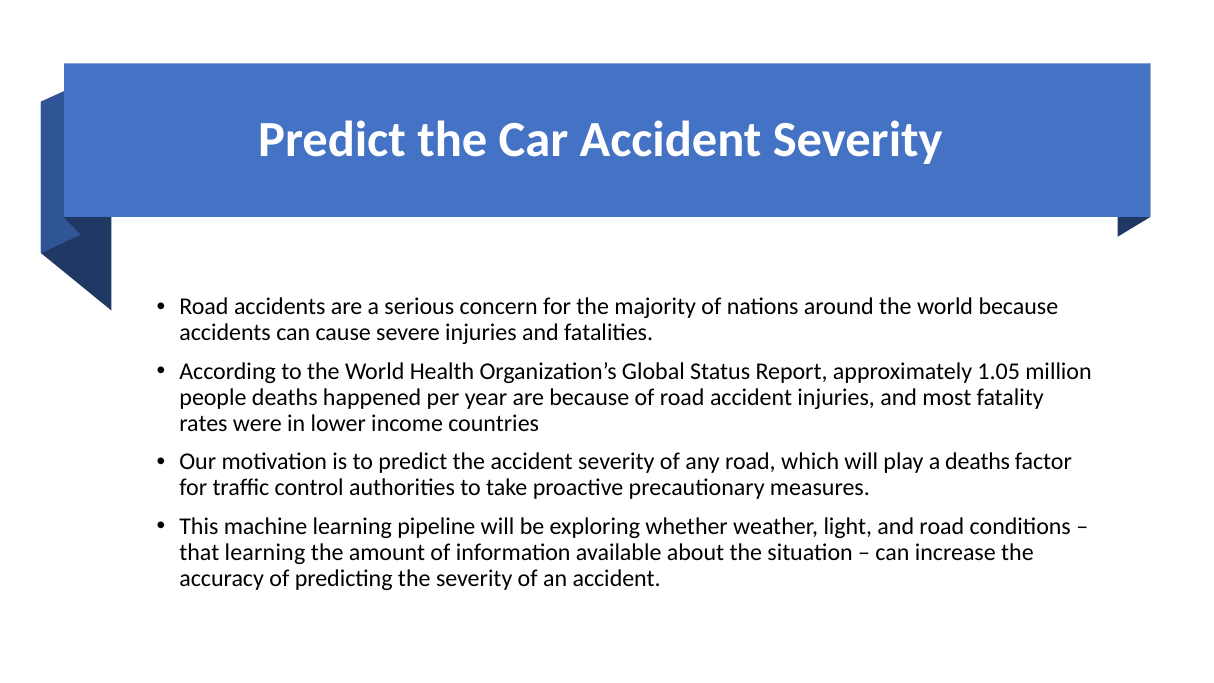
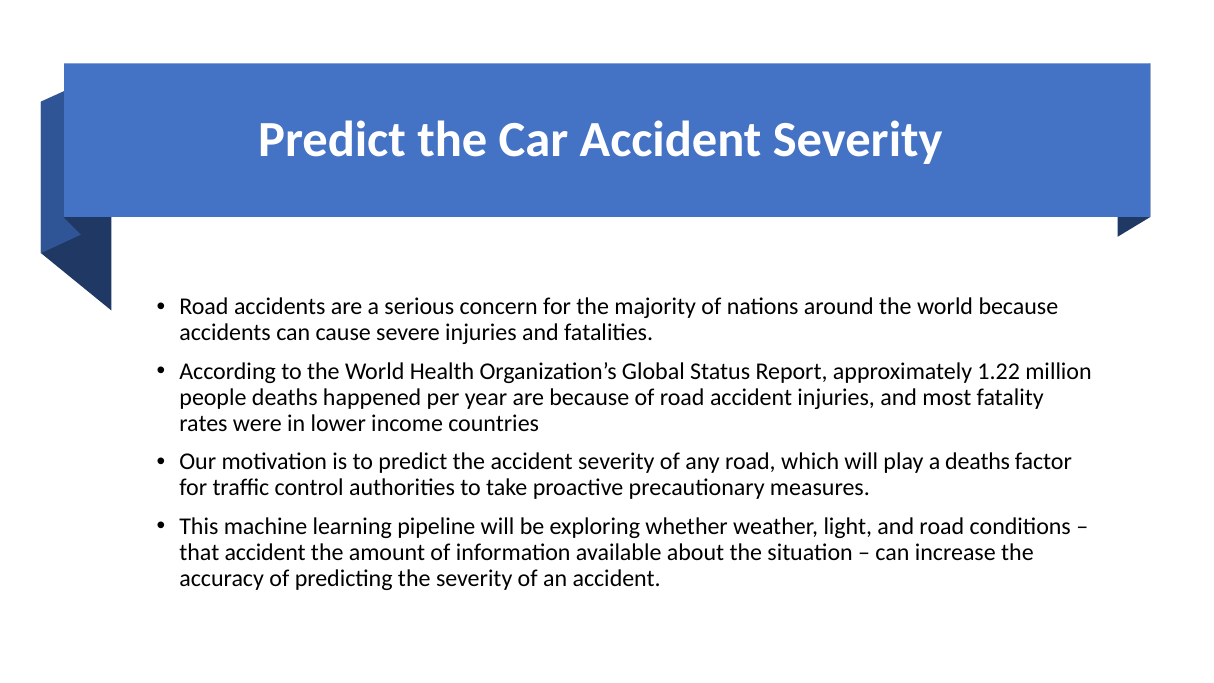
1.05: 1.05 -> 1.22
that learning: learning -> accident
